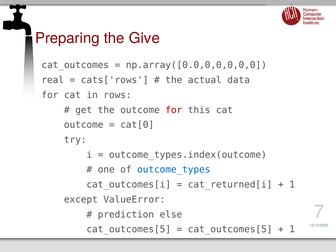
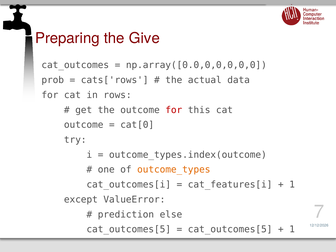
real: real -> prob
outcome_types colour: blue -> orange
cat_returned[i: cat_returned[i -> cat_features[i
